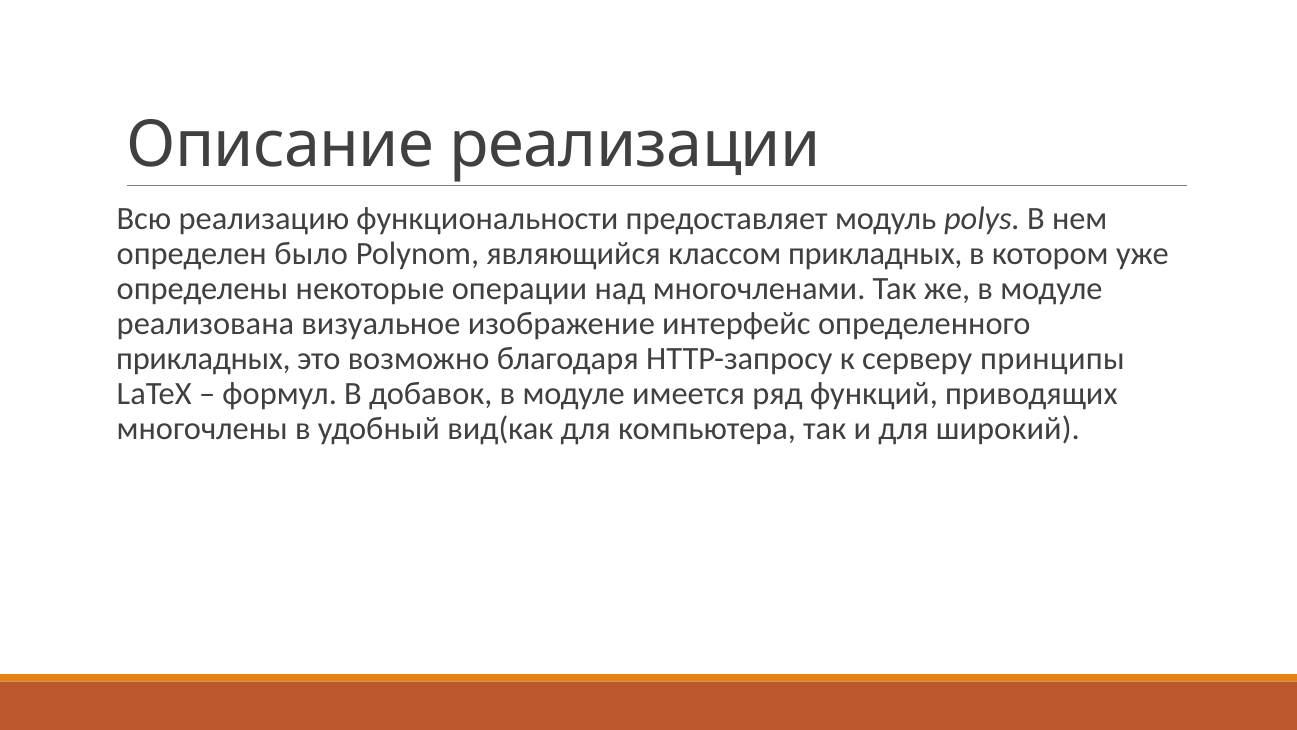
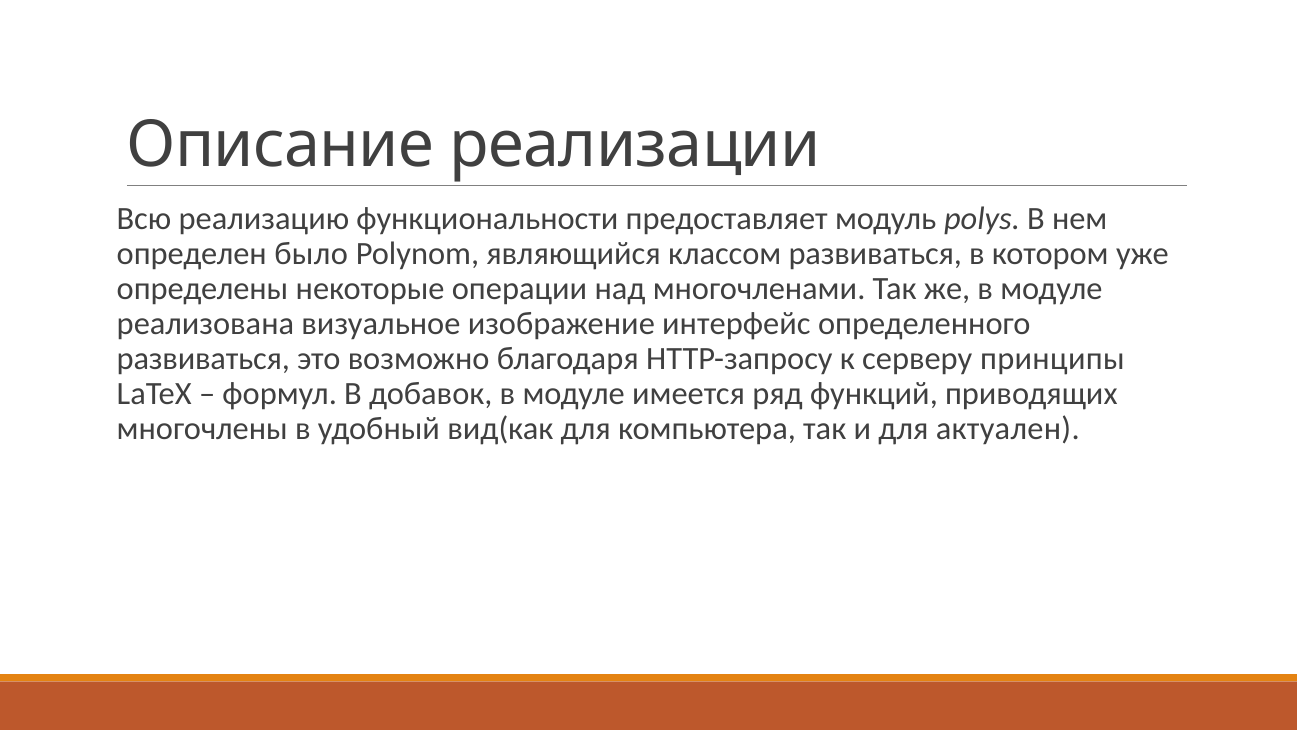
классом прикладных: прикладных -> развиваться
прикладных at (203, 359): прикладных -> развиваться
широкий: широкий -> актуален
